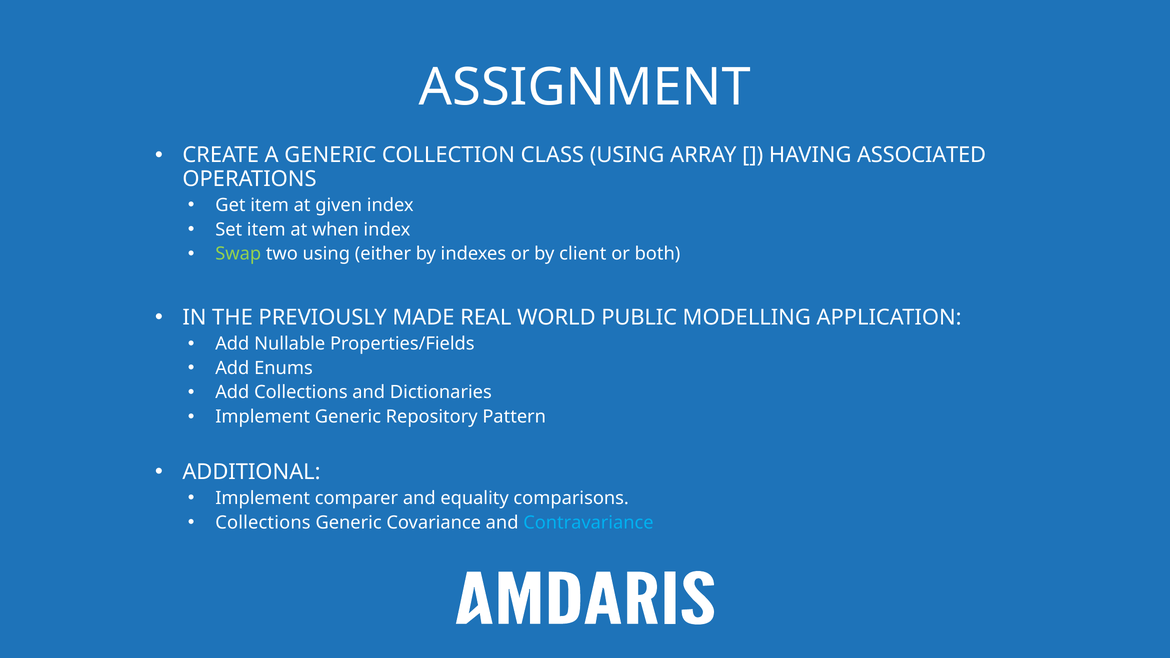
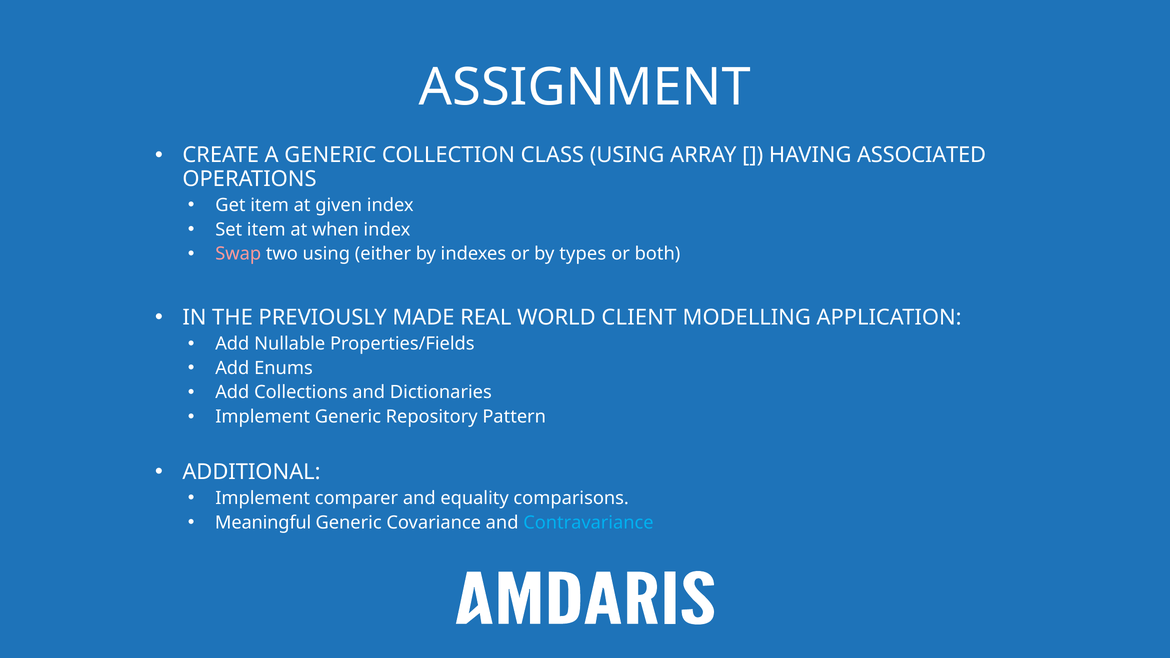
Swap colour: light green -> pink
client: client -> types
PUBLIC: PUBLIC -> CLIENT
Collections at (263, 523): Collections -> Meaningful
